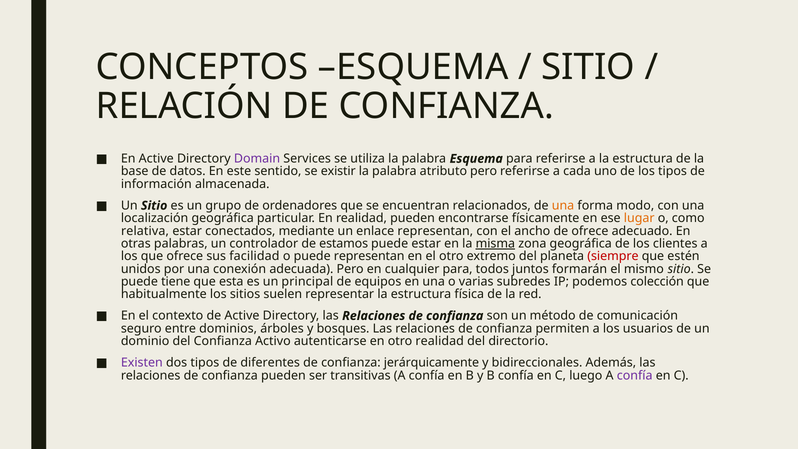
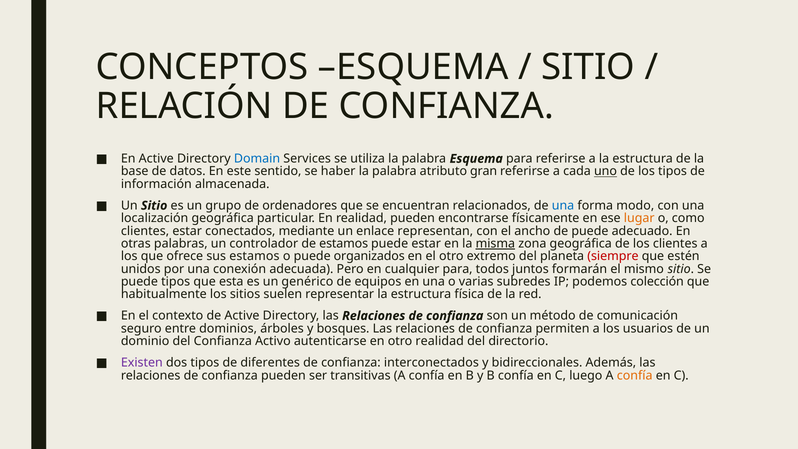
Domain colour: purple -> blue
existir: existir -> haber
atributo pero: pero -> gran
uno underline: none -> present
una at (563, 206) colour: orange -> blue
relativa at (145, 231): relativa -> clientes
de ofrece: ofrece -> puede
sus facilidad: facilidad -> estamos
puede representan: representan -> organizados
puede tiene: tiene -> tipos
principal: principal -> genérico
jerárquicamente: jerárquicamente -> interconectados
confía at (635, 375) colour: purple -> orange
